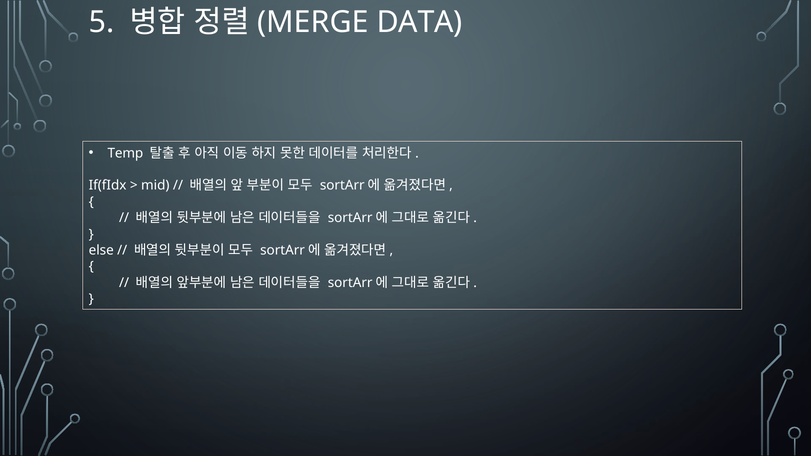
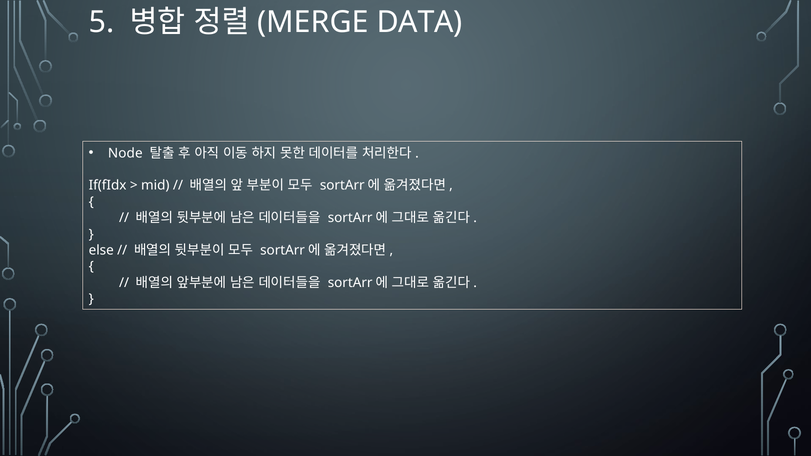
Temp: Temp -> Node
